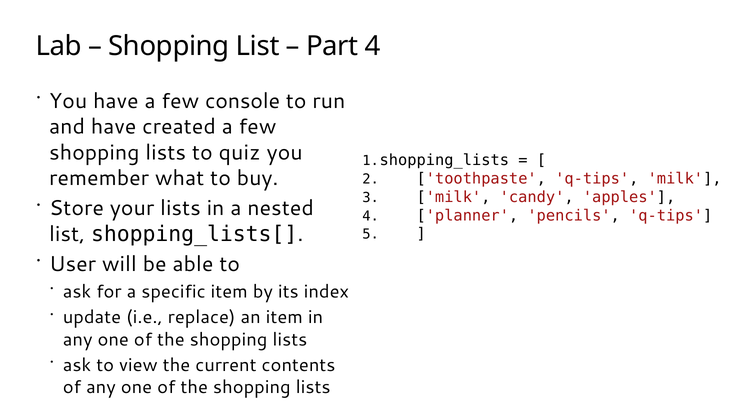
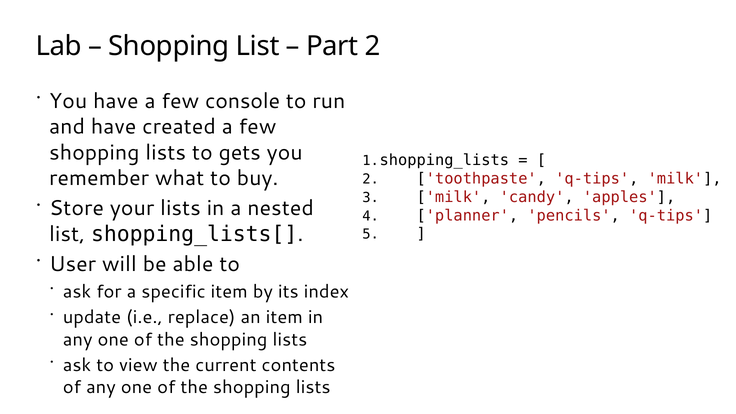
Part 4: 4 -> 2
quiz: quiz -> gets
